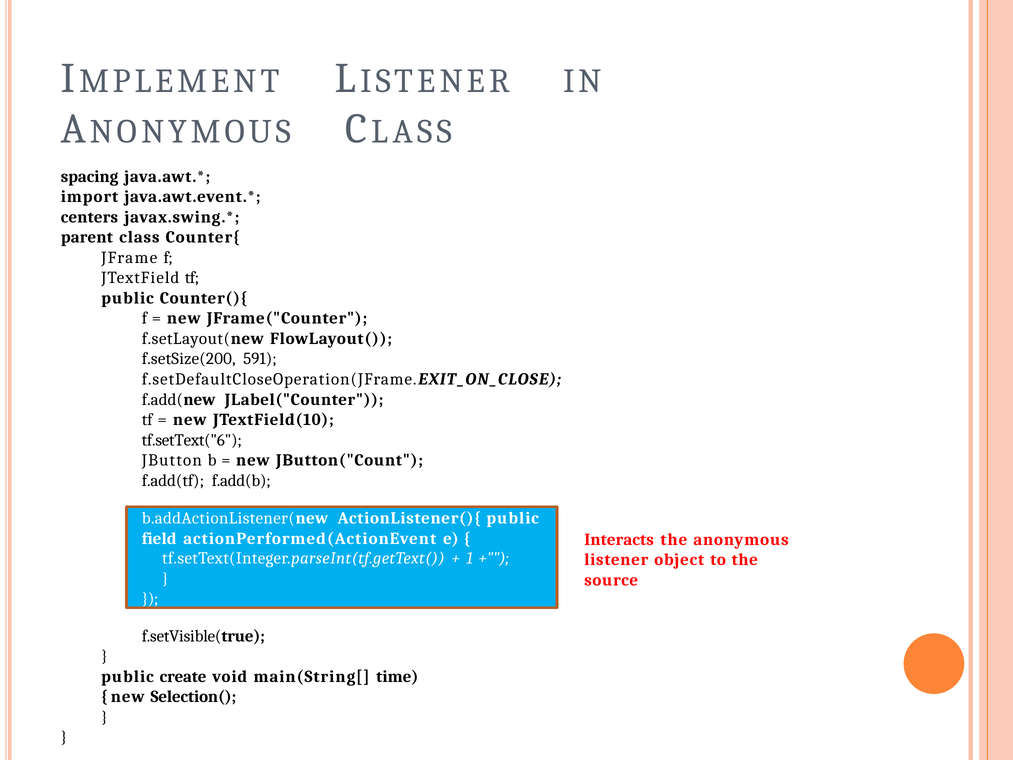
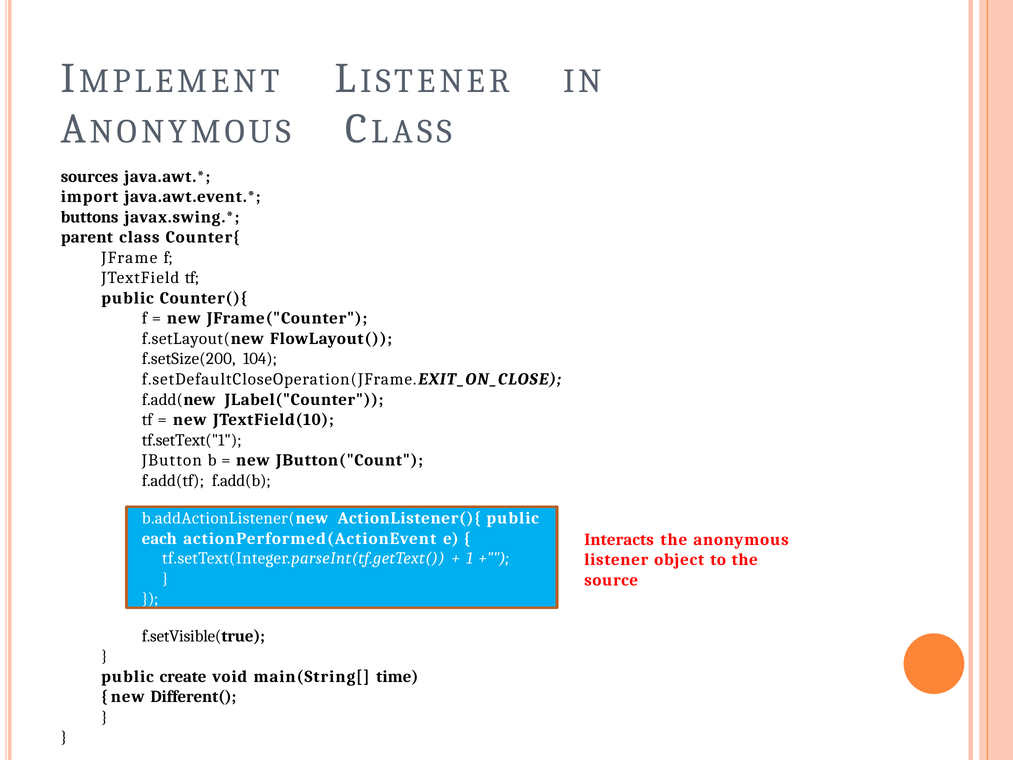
spacing: spacing -> sources
centers: centers -> buttons
591: 591 -> 104
tf.setText("6: tf.setText("6 -> tf.setText("1
field: field -> each
Selection(: Selection( -> Different(
